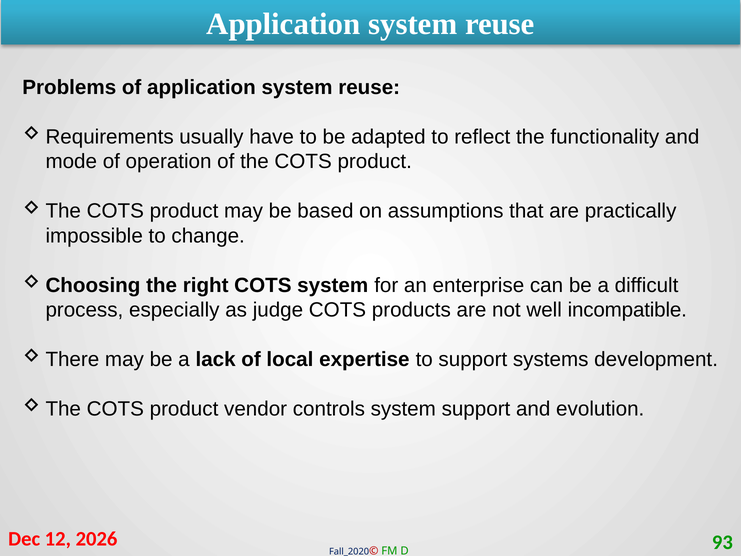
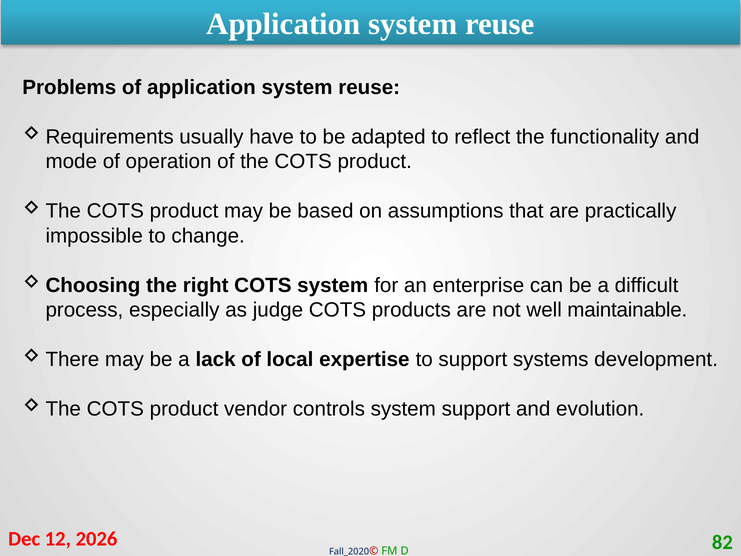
incompatible: incompatible -> maintainable
93: 93 -> 82
